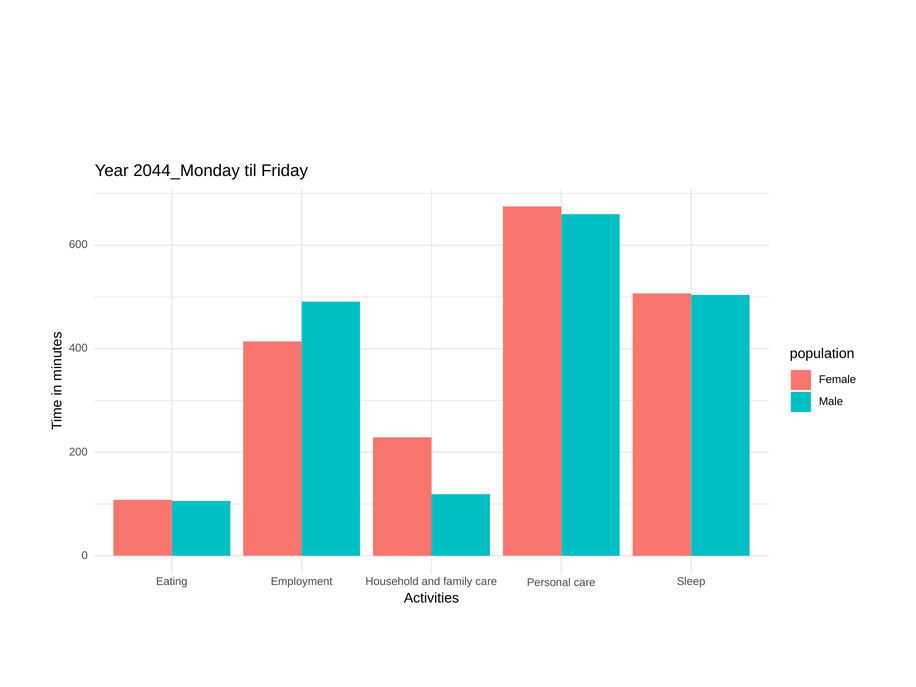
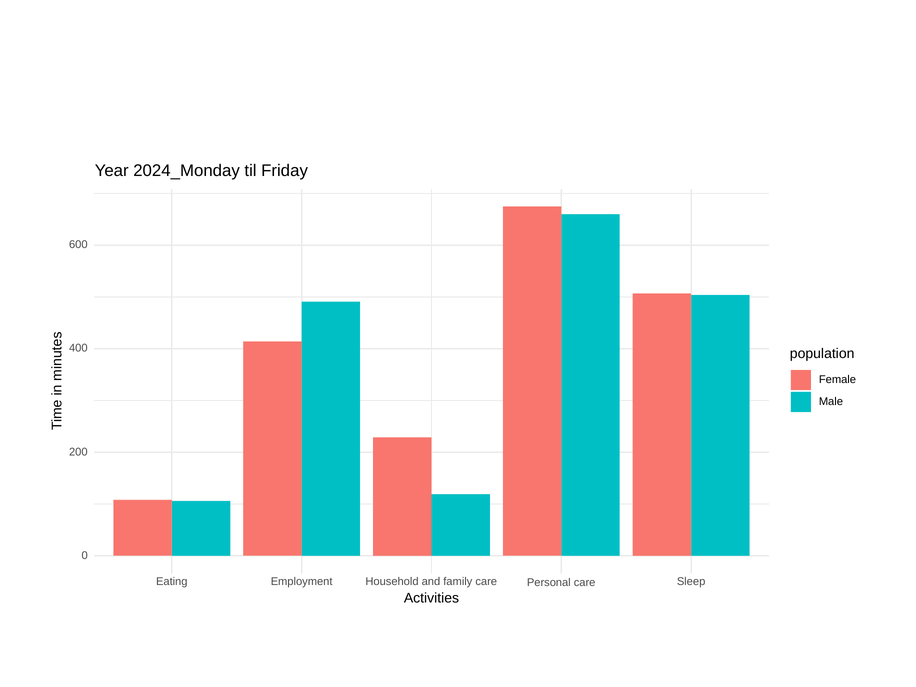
2044_Monday: 2044_Monday -> 2024_Monday
